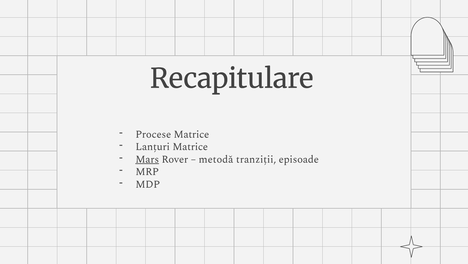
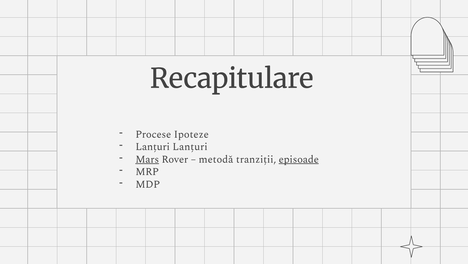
Procese Matrice: Matrice -> Ipoteze
Lanțuri Matrice: Matrice -> Lanțuri
episoade underline: none -> present
